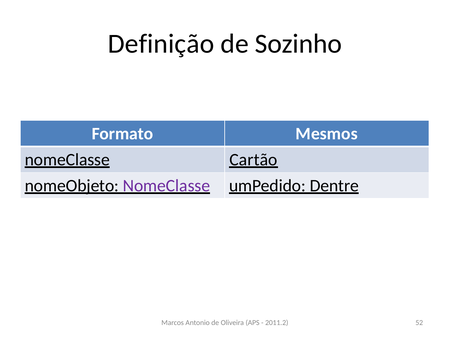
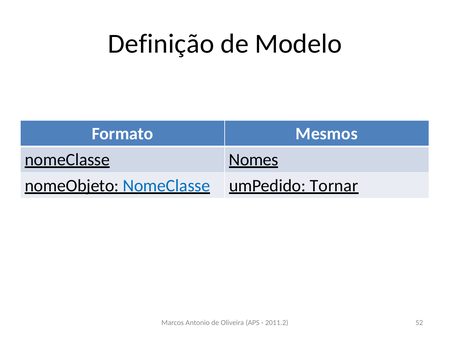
Sozinho: Sozinho -> Modelo
Cartão: Cartão -> Nomes
NomeClasse at (166, 185) colour: purple -> blue
Dentre: Dentre -> Tornar
